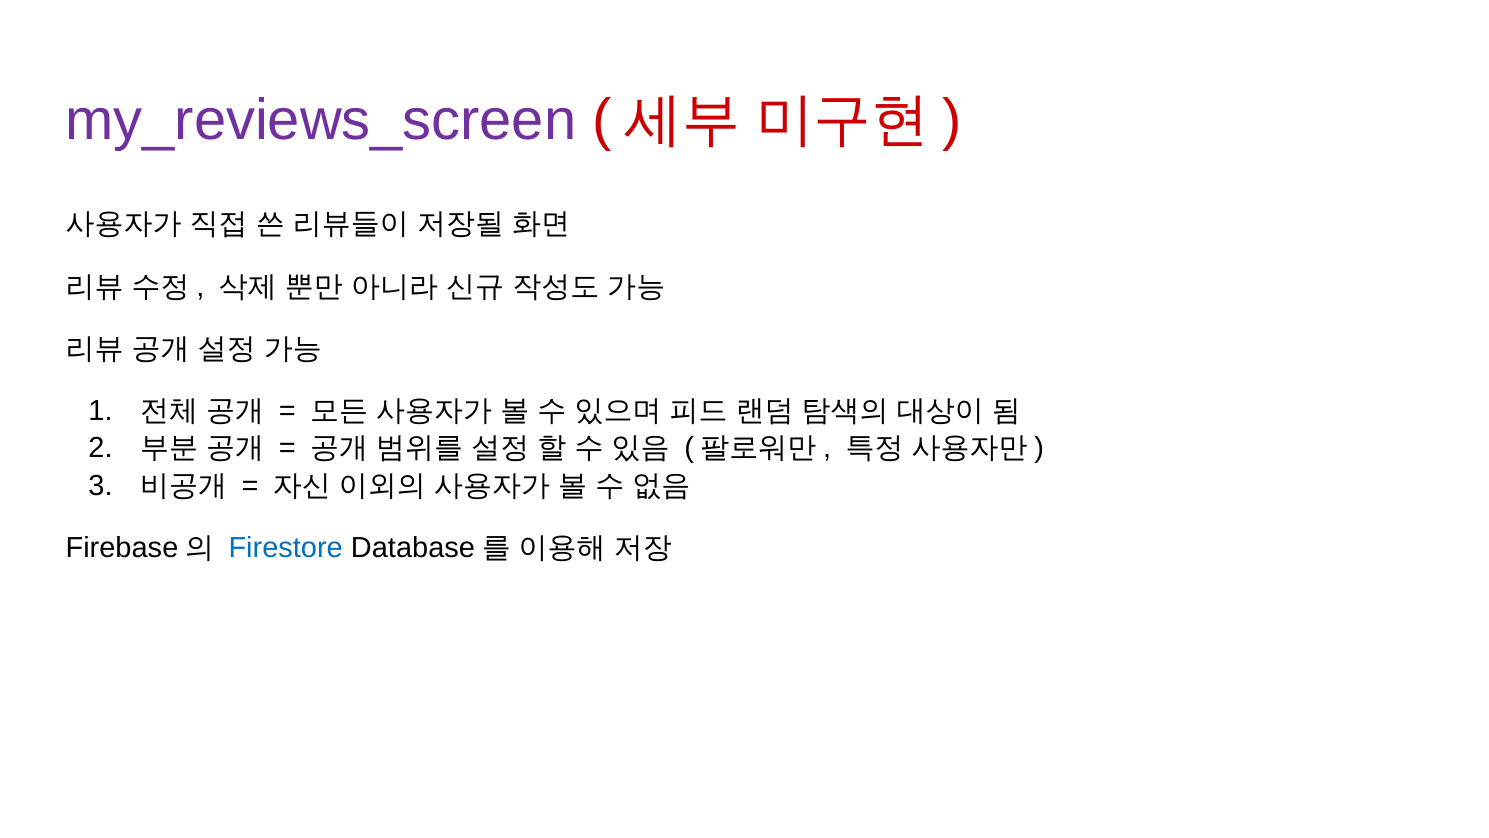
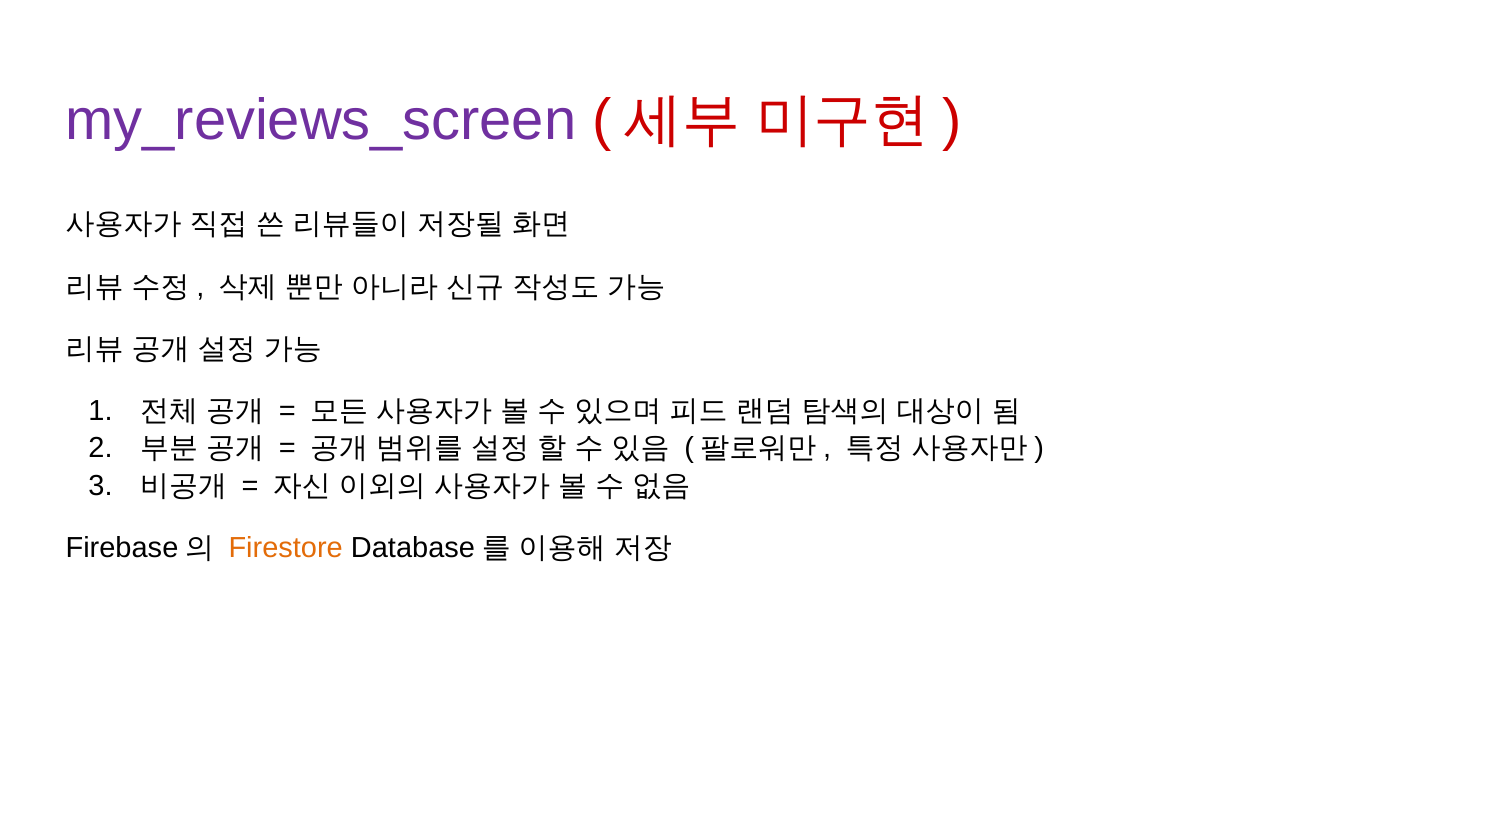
Firestore colour: blue -> orange
